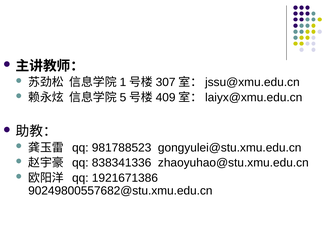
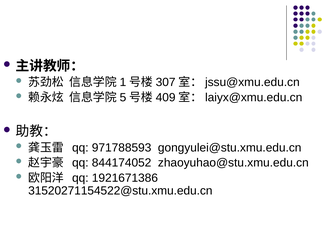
981788523: 981788523 -> 971788593
838341336: 838341336 -> 844174052
90249800557682@stu.xmu.edu.cn: 90249800557682@stu.xmu.edu.cn -> 31520271154522@stu.xmu.edu.cn
